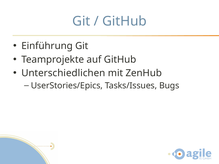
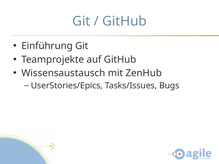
Unterschiedlichen: Unterschiedlichen -> Wissensaustausch
